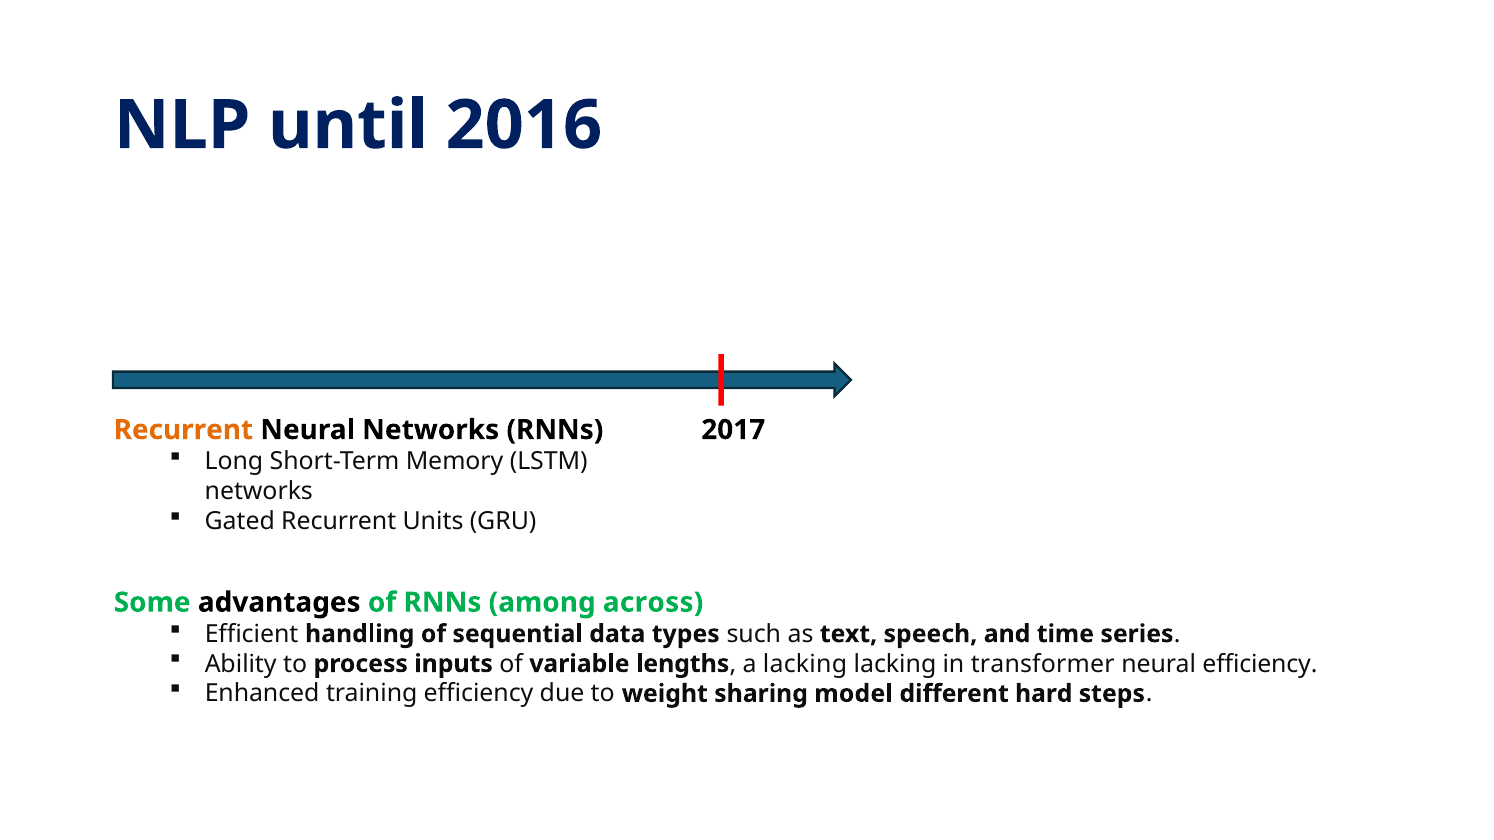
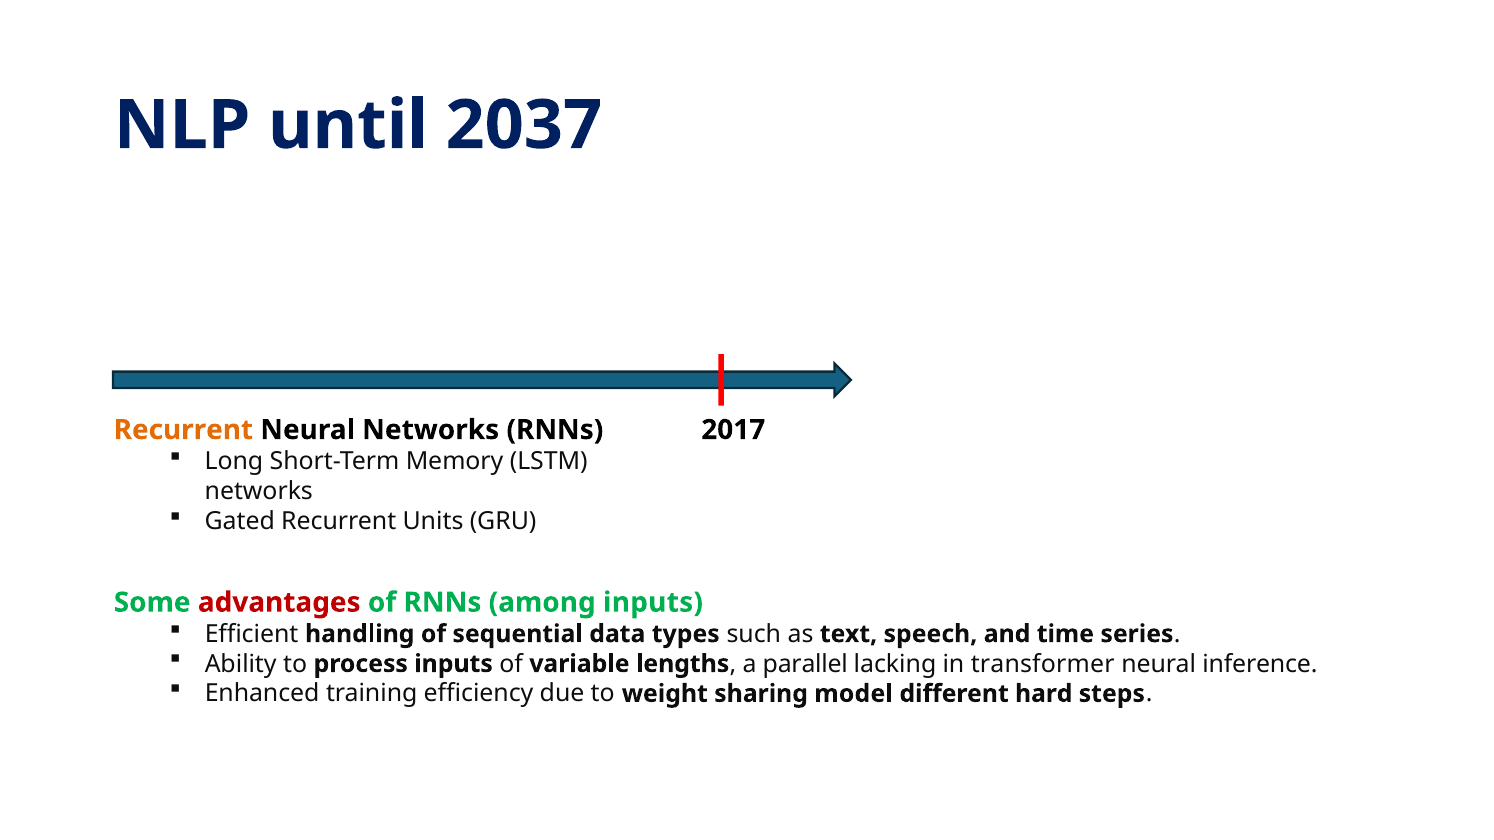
2016: 2016 -> 2037
advantages colour: black -> red
among across: across -> inputs
a lacking: lacking -> parallel
neural efficiency: efficiency -> inference
